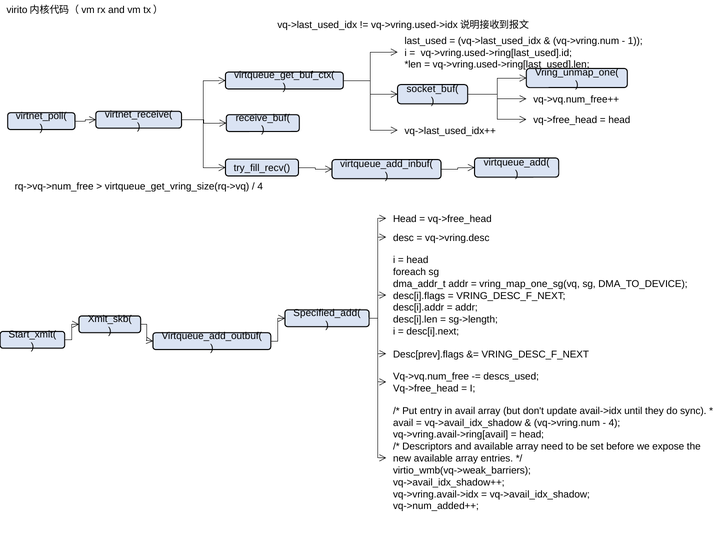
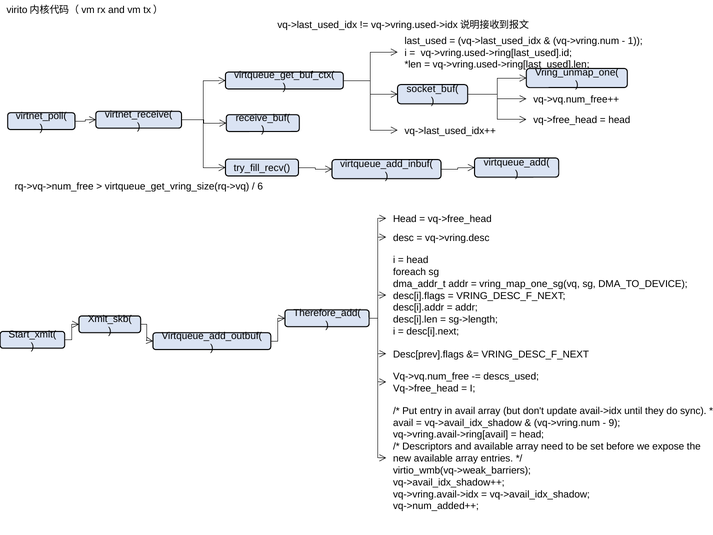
4 at (260, 186): 4 -> 6
Specified_add(: Specified_add( -> Therefore_add(
4 at (614, 423): 4 -> 9
